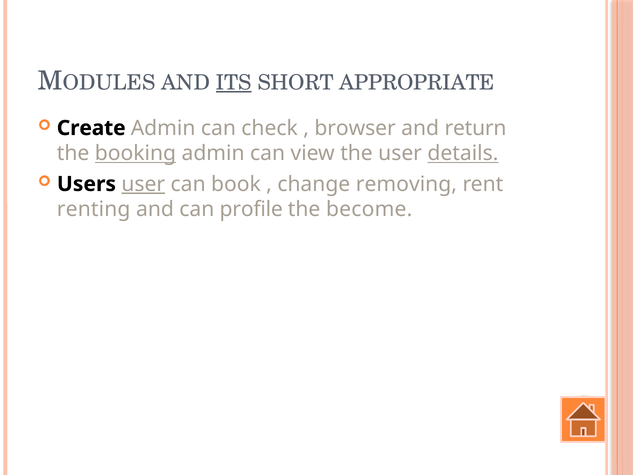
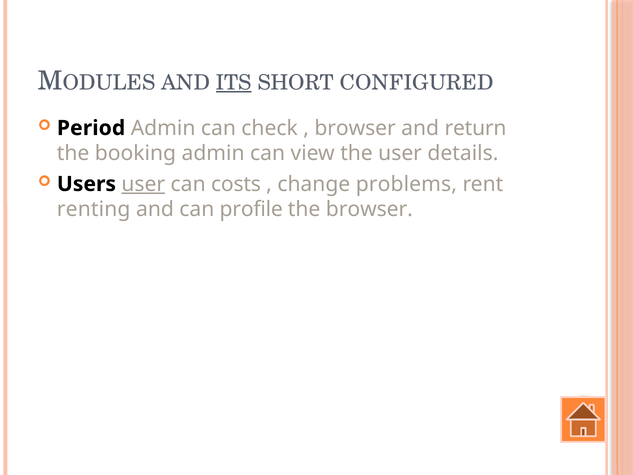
APPROPRIATE: APPROPRIATE -> CONFIGURED
Create: Create -> Period
booking underline: present -> none
details underline: present -> none
book: book -> costs
removing: removing -> problems
the become: become -> browser
